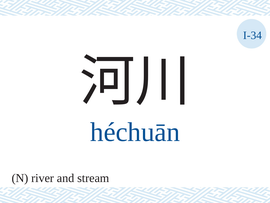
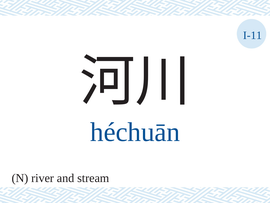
I-34: I-34 -> I-11
